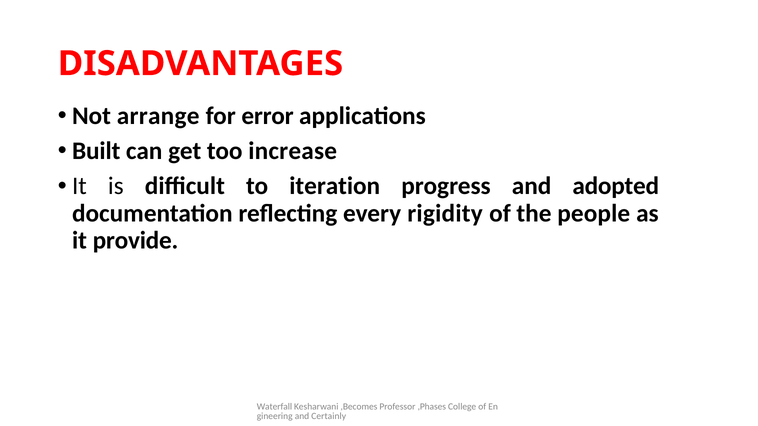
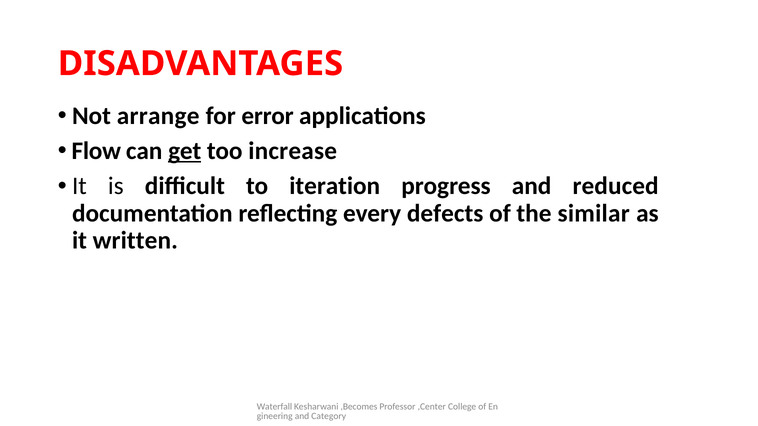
Built: Built -> Flow
get underline: none -> present
adopted: adopted -> reduced
rigidity: rigidity -> defects
people: people -> similar
provide: provide -> written
,Phases: ,Phases -> ,Center
Certainly: Certainly -> Category
